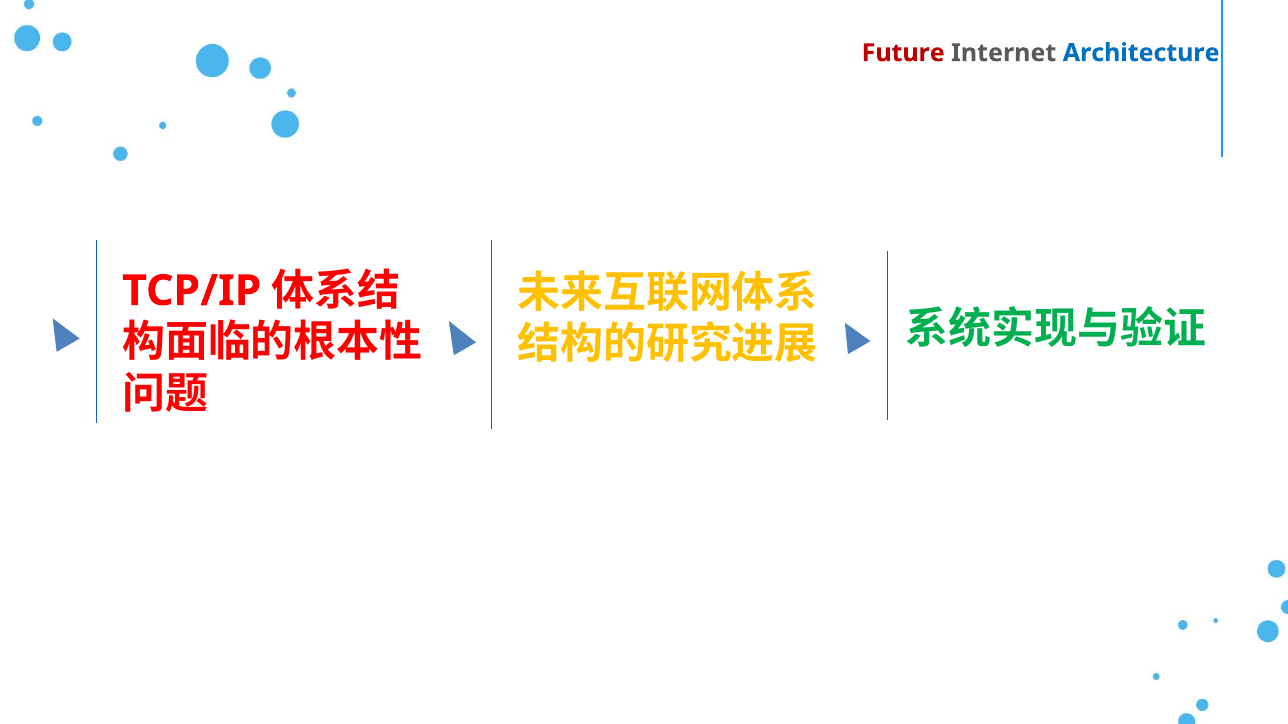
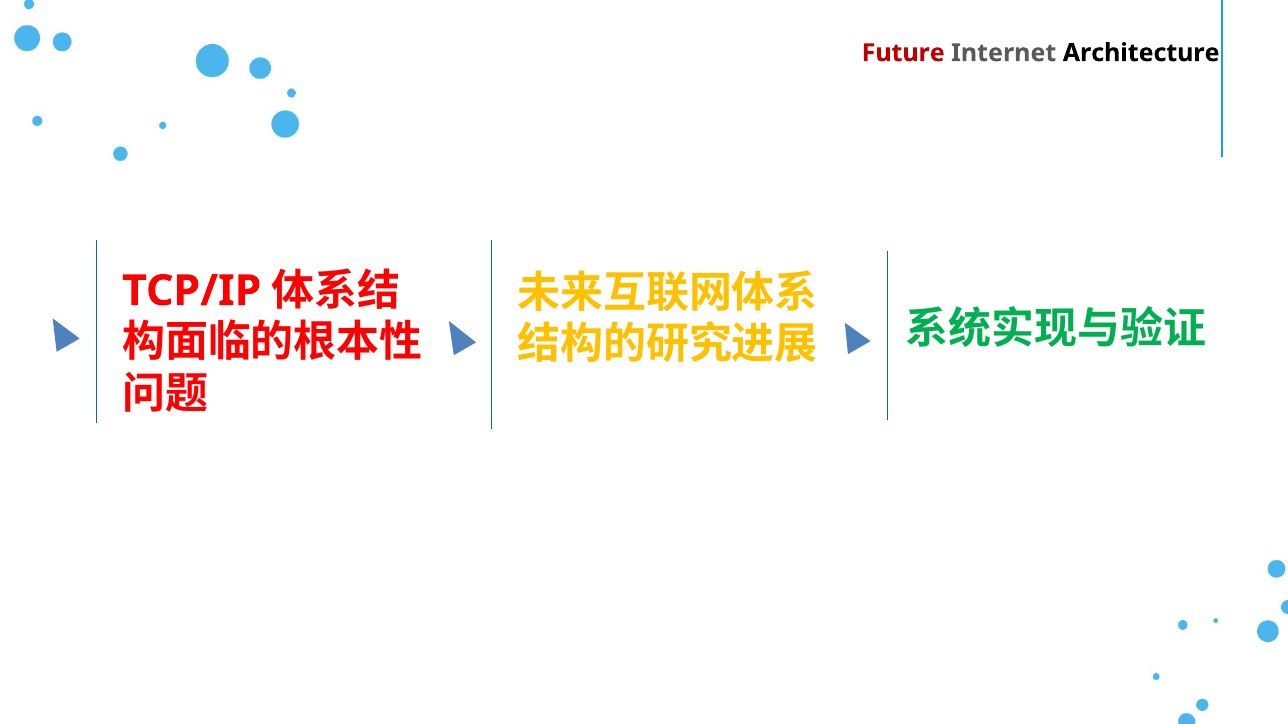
Architecture colour: blue -> black
